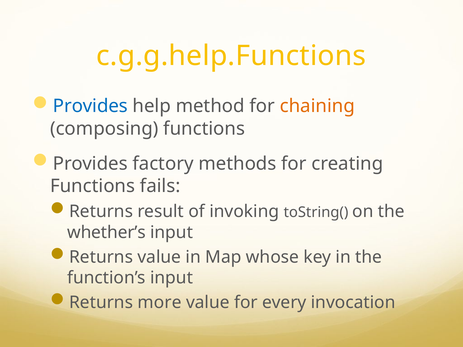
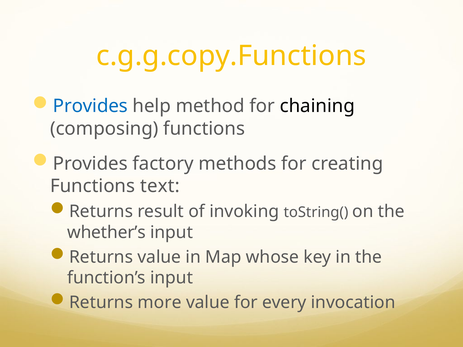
c.g.g.help.Functions: c.g.g.help.Functions -> c.g.g.copy.Functions
chaining colour: orange -> black
fails: fails -> text
